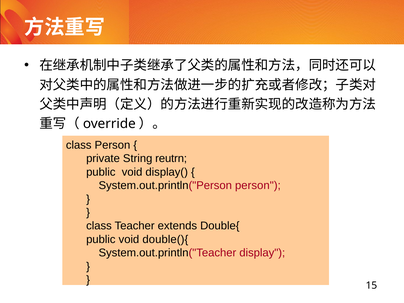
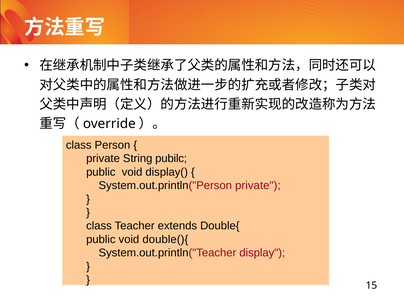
reutrn: reutrn -> pubilc
System.out.println("Person person: person -> private
